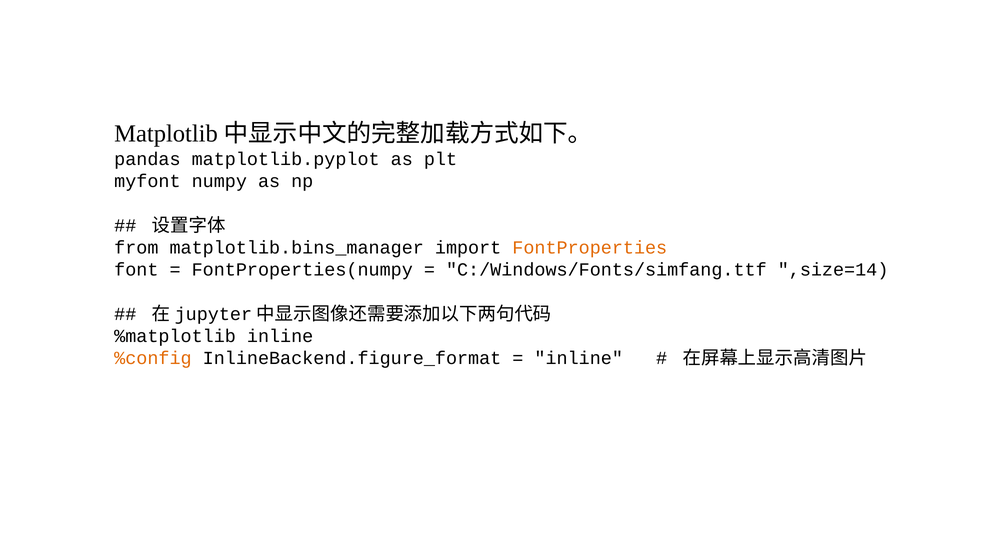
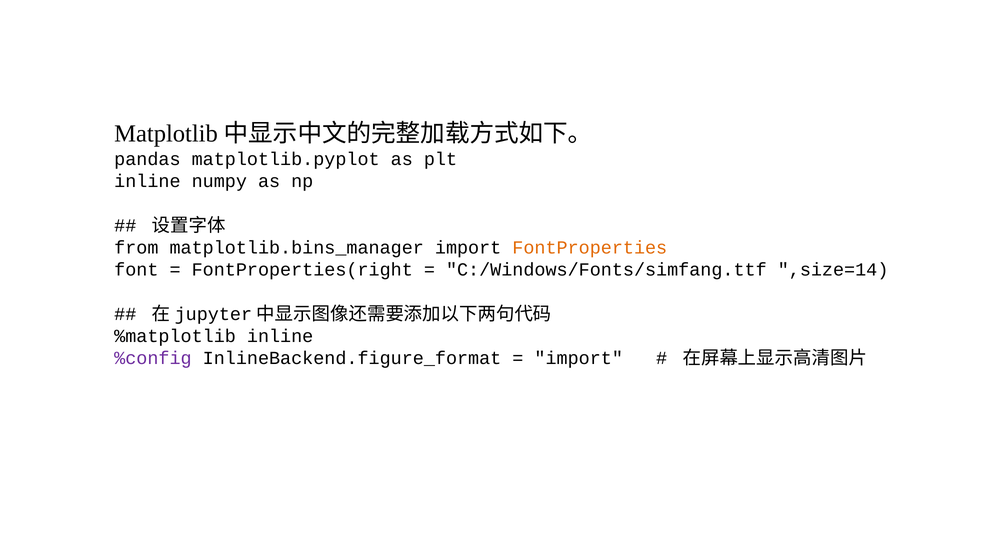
myfont at (147, 181): myfont -> inline
FontProperties(numpy: FontProperties(numpy -> FontProperties(right
%config colour: orange -> purple
inline at (579, 358): inline -> import
